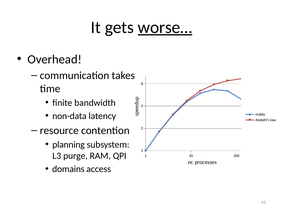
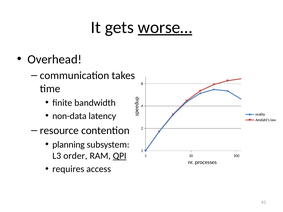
purge: purge -> order
QPI underline: none -> present
domains: domains -> requires
